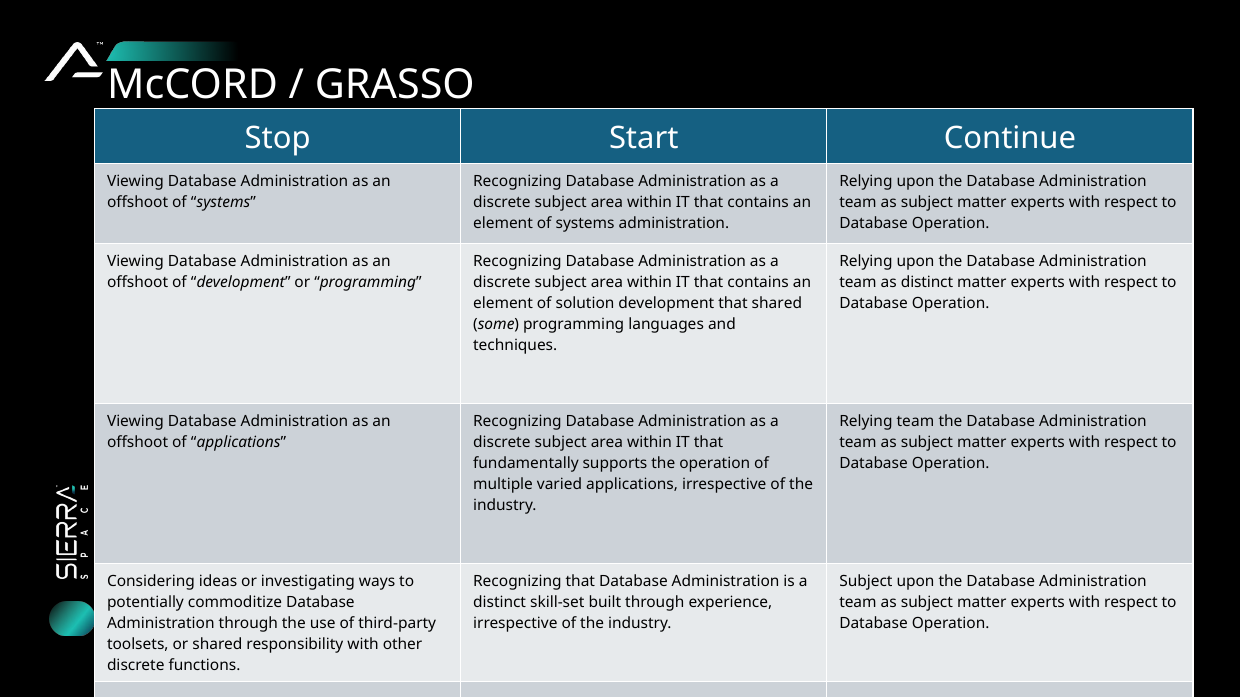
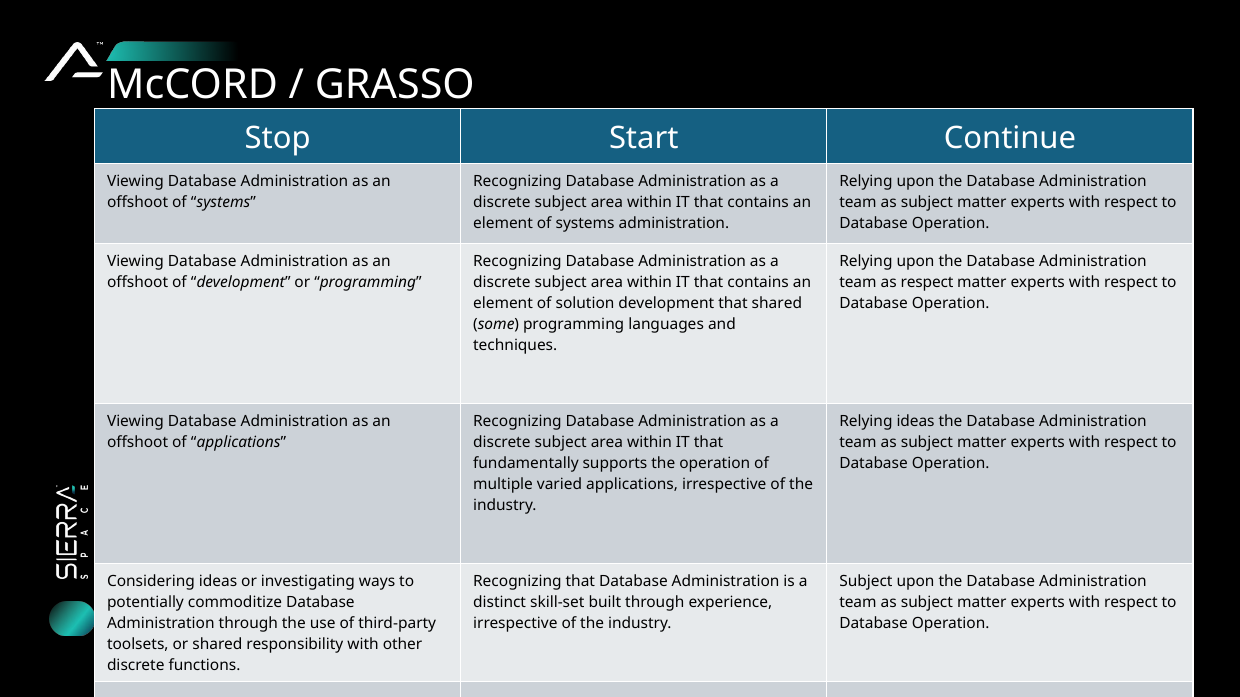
as distinct: distinct -> respect
Relying team: team -> ideas
